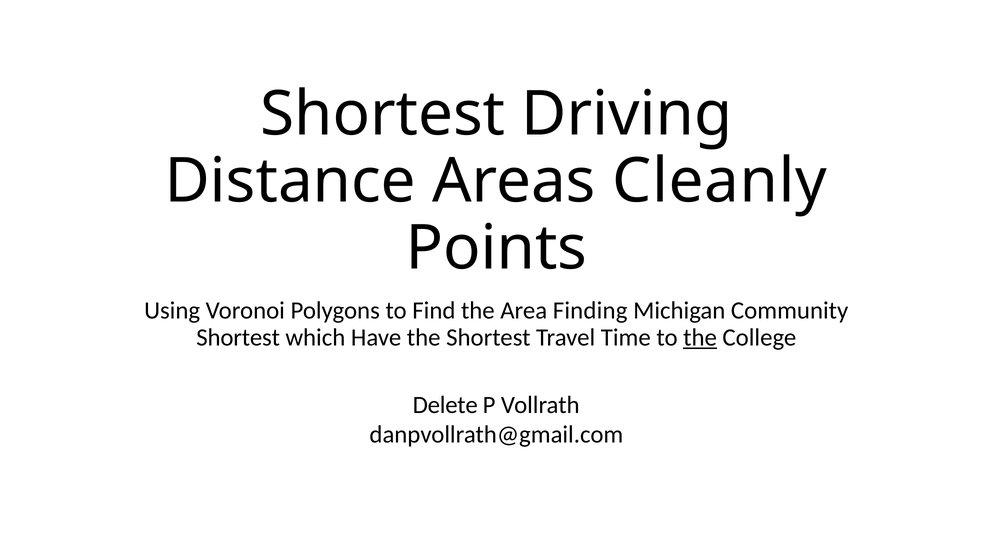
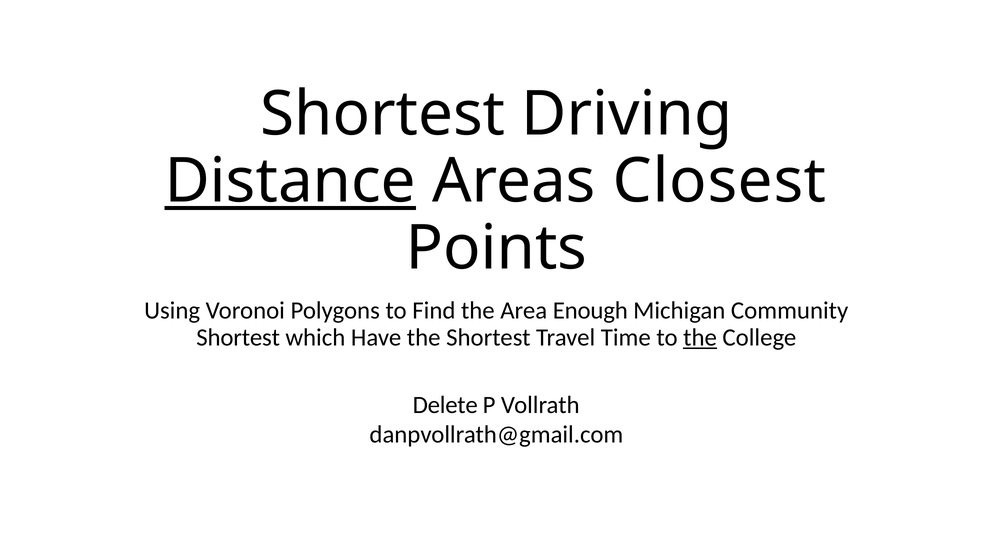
Distance underline: none -> present
Cleanly: Cleanly -> Closest
Finding: Finding -> Enough
